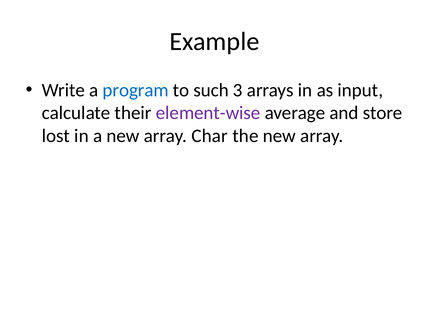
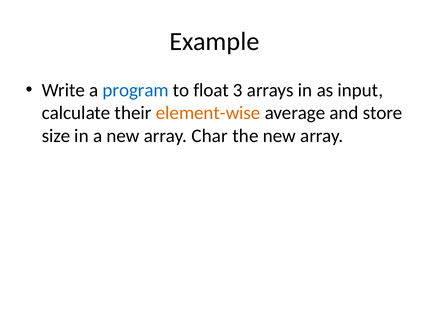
such: such -> float
element-wise colour: purple -> orange
lost: lost -> size
